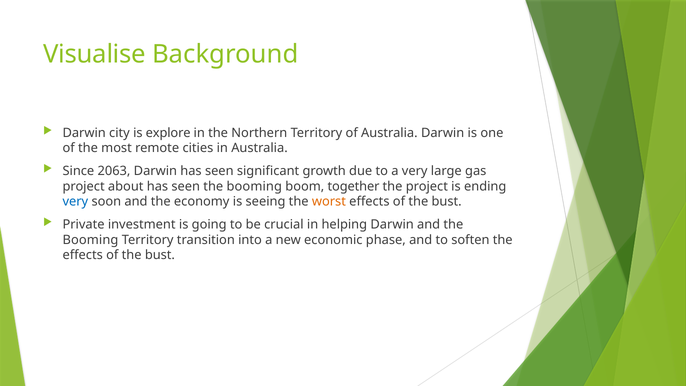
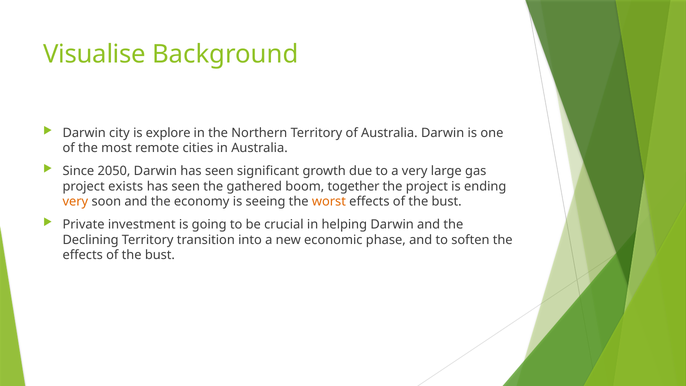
2063: 2063 -> 2050
about: about -> exists
seen the booming: booming -> gathered
very at (75, 202) colour: blue -> orange
Booming at (90, 240): Booming -> Declining
